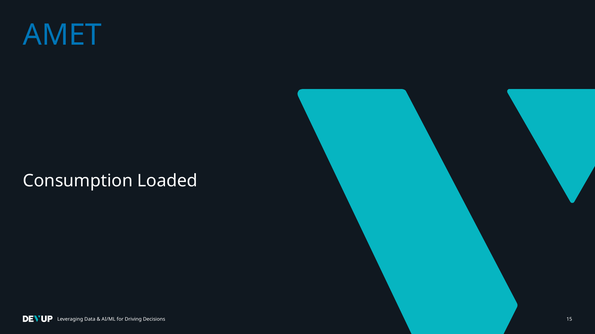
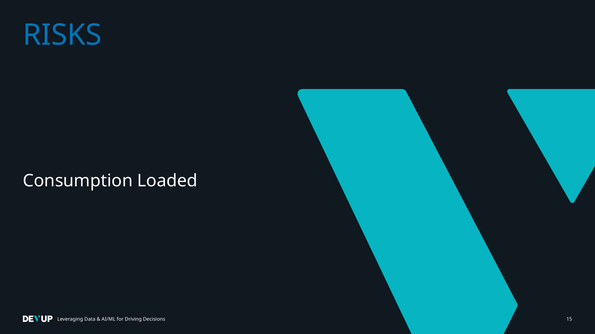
AMET: AMET -> RISKS
